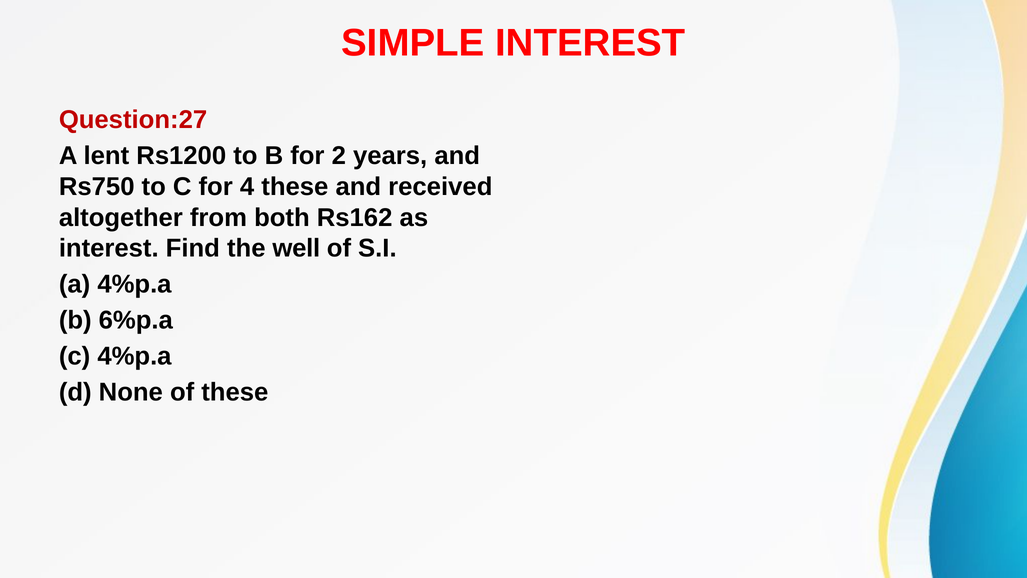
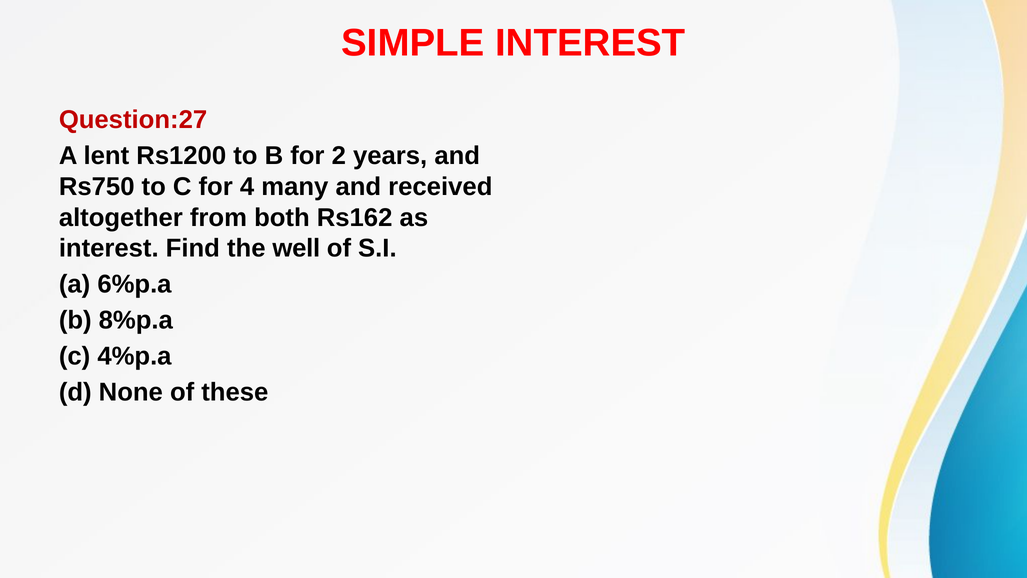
4 these: these -> many
a 4%p.a: 4%p.a -> 6%p.a
6%p.a: 6%p.a -> 8%p.a
